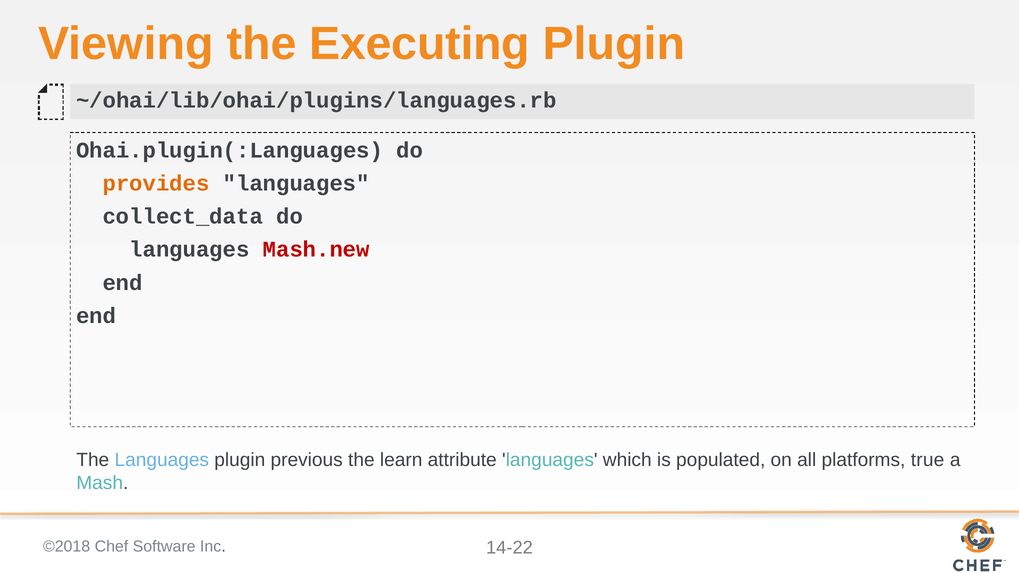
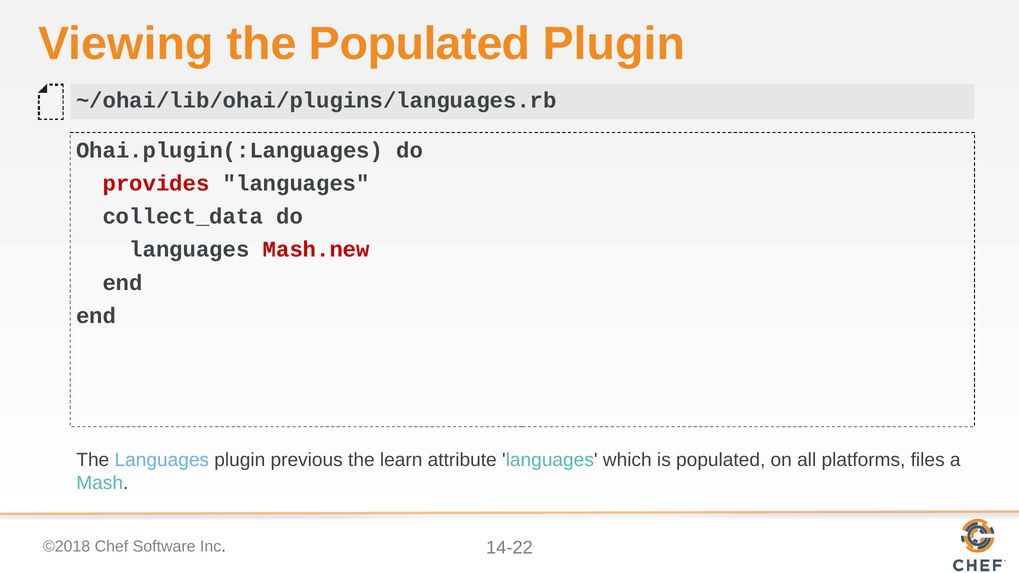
the Executing: Executing -> Populated
provides colour: orange -> red
true: true -> files
